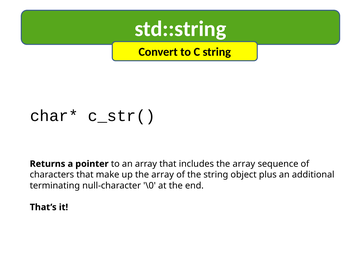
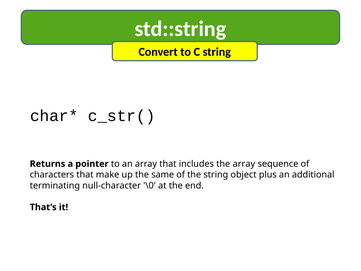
up the array: array -> same
